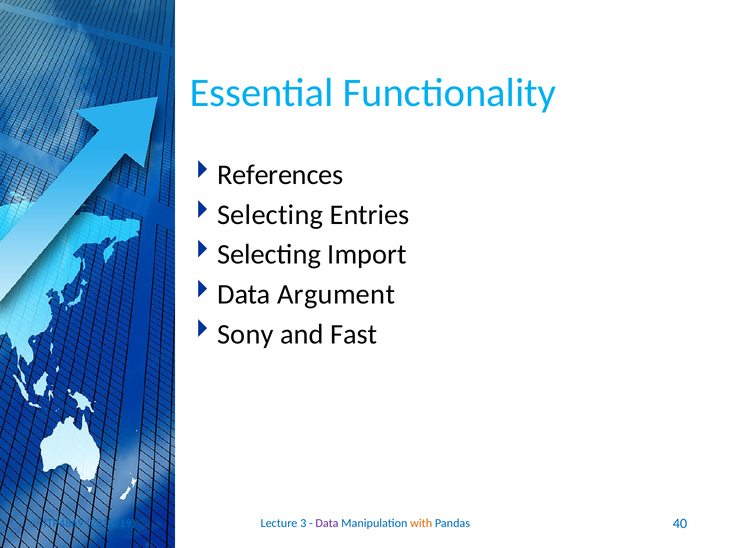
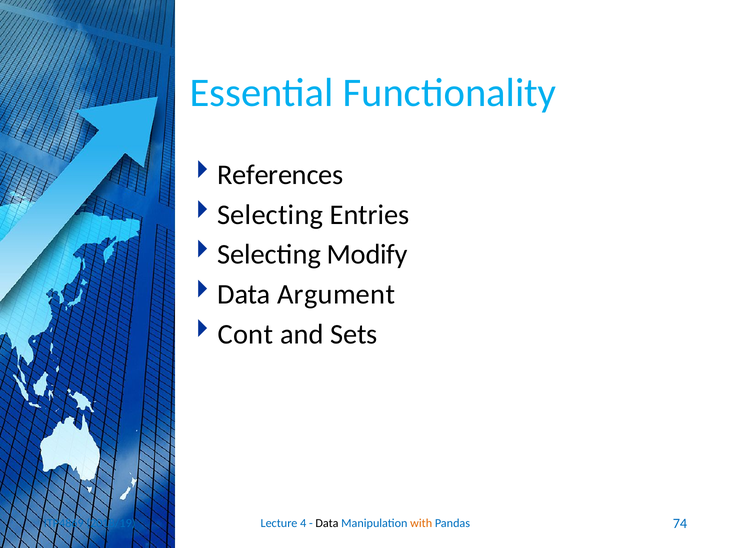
Import: Import -> Modify
Sony: Sony -> Cont
Fast: Fast -> Sets
3: 3 -> 4
Data at (327, 523) colour: purple -> black
40: 40 -> 74
